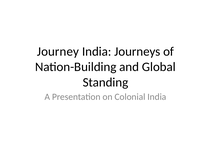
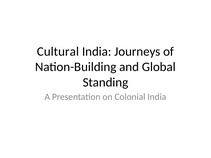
Journey: Journey -> Cultural
